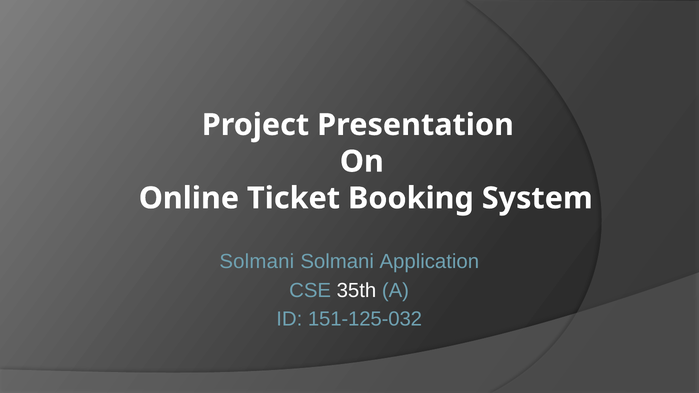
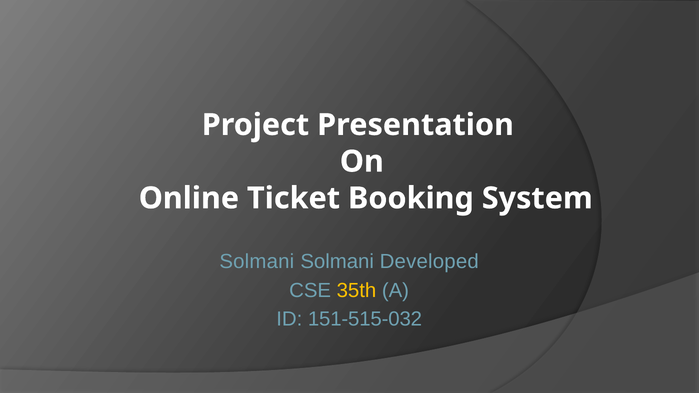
Application: Application -> Developed
35th colour: white -> yellow
151-125-032: 151-125-032 -> 151-515-032
